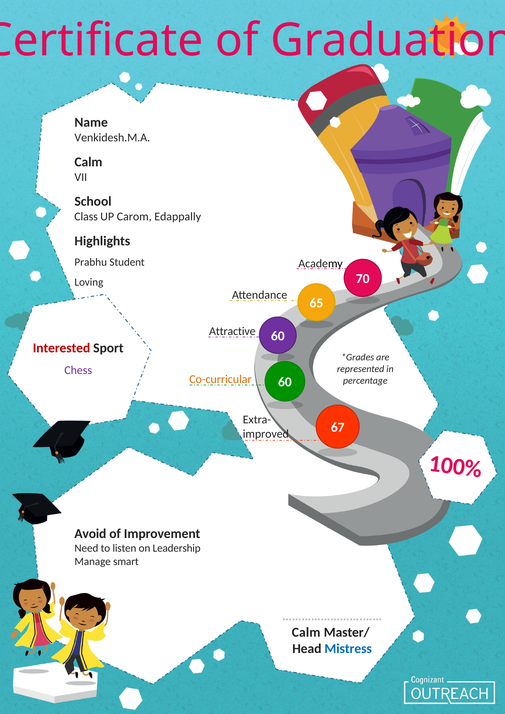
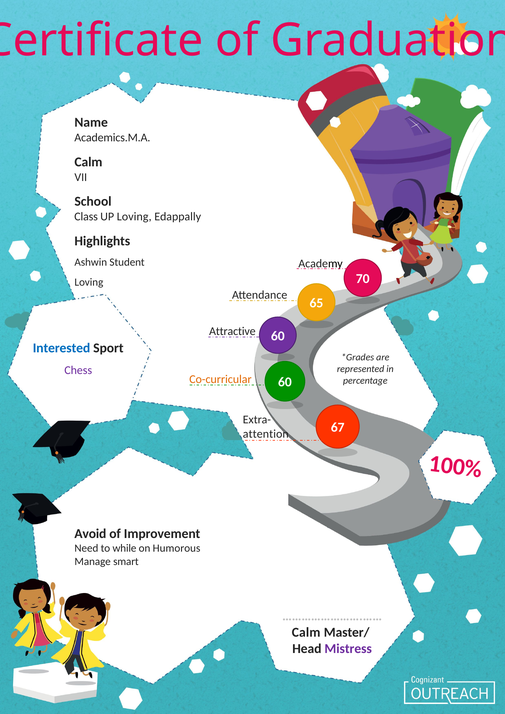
Venkidesh.M.A: Venkidesh.M.A -> Academics.M.A
UP Carom: Carom -> Loving
Prabhu: Prabhu -> Ashwin
Interested colour: red -> blue
improved: improved -> attention
listen: listen -> while
Leadership: Leadership -> Humorous
Mistress colour: blue -> purple
